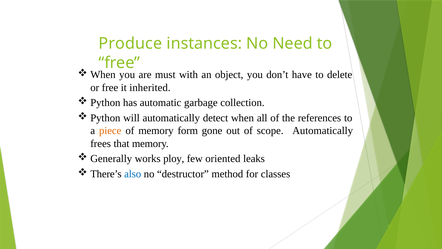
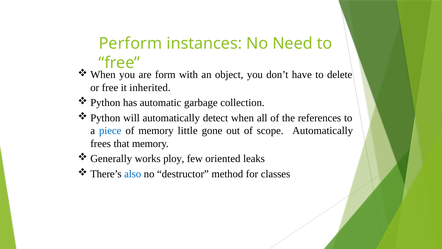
Produce: Produce -> Perform
must: must -> form
piece colour: orange -> blue
form: form -> little
